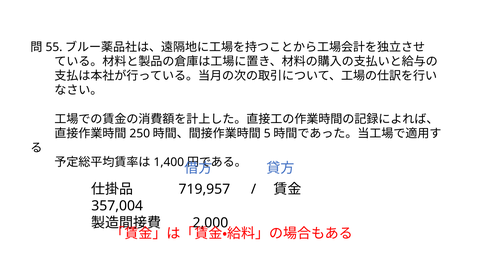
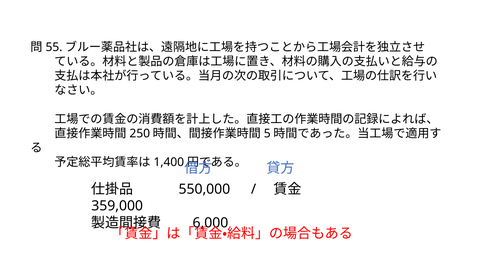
719,957: 719,957 -> 550,000
357,004: 357,004 -> 359,000
2,000: 2,000 -> 6,000
